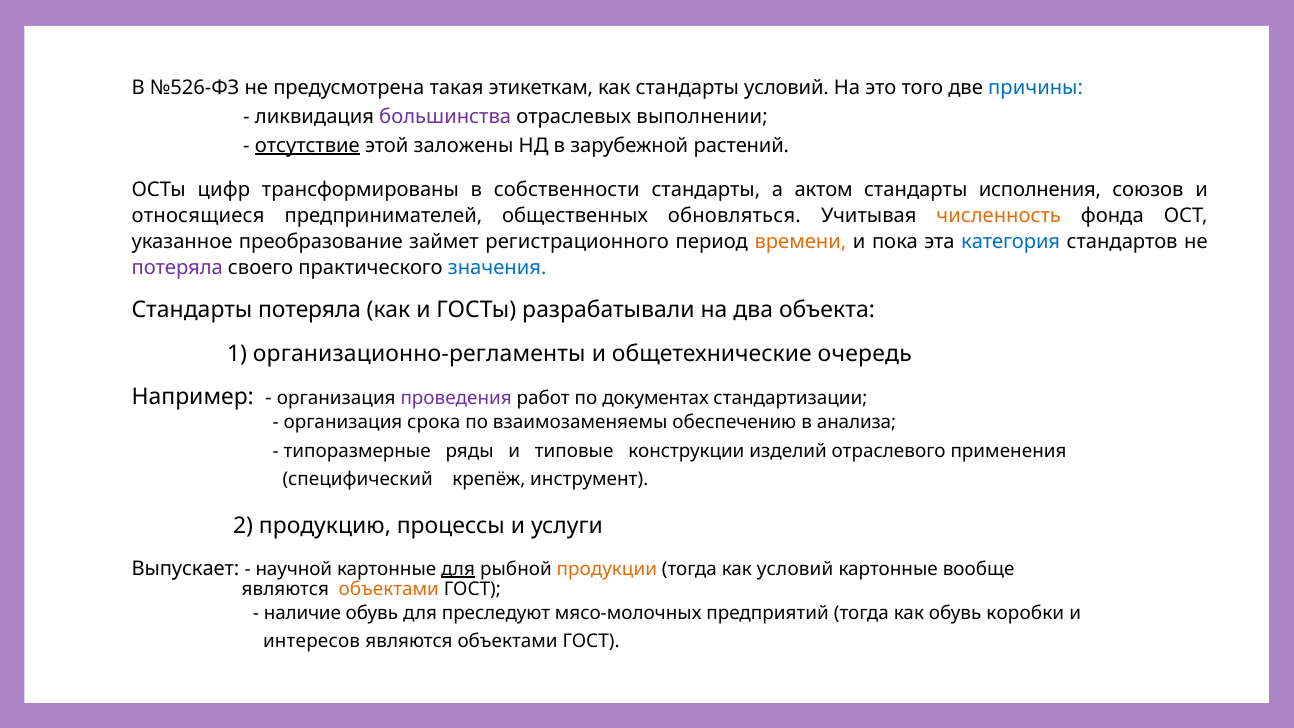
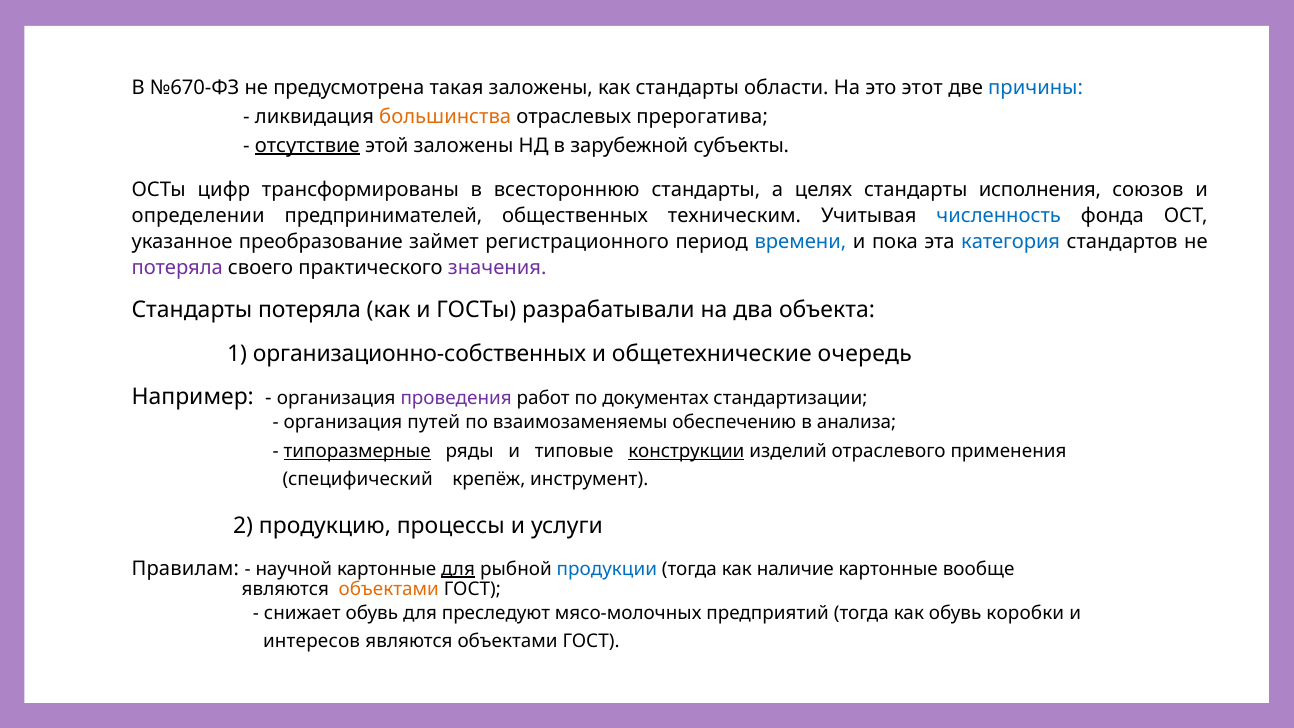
№526-ФЗ: №526-ФЗ -> №670-ФЗ
такая этикеткам: этикеткам -> заложены
стандарты условий: условий -> области
того: того -> этот
большинства colour: purple -> orange
выполнении: выполнении -> прерогатива
растений: растений -> субъекты
собственности: собственности -> всестороннюю
актом: актом -> целях
относящиеся: относящиеся -> определении
обновляться: обновляться -> техническим
численность colour: orange -> blue
времени colour: orange -> blue
значения colour: blue -> purple
организационно-регламенты: организационно-регламенты -> организационно-собственных
срока: срока -> путей
типоразмерные underline: none -> present
конструкции underline: none -> present
Выпускает: Выпускает -> Правилам
продукции colour: orange -> blue
как условий: условий -> наличие
наличие: наличие -> снижает
